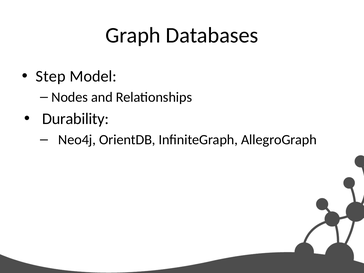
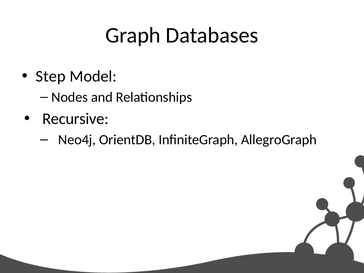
Durability: Durability -> Recursive
